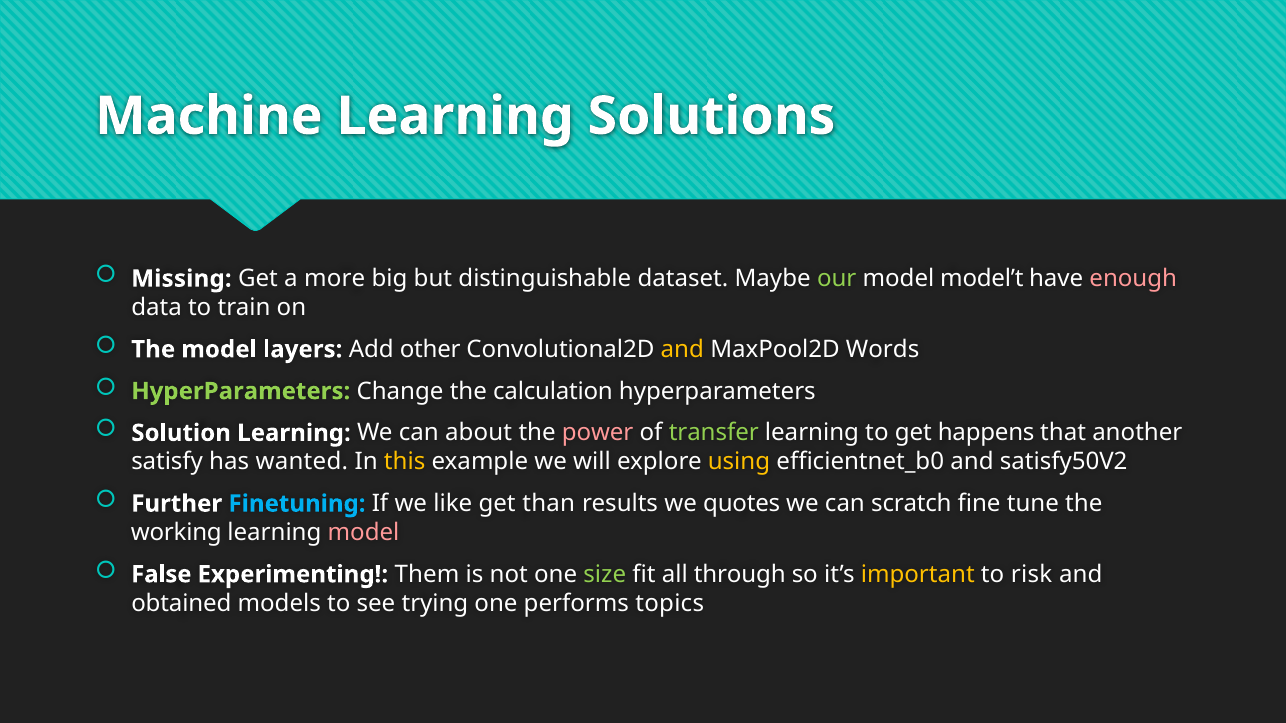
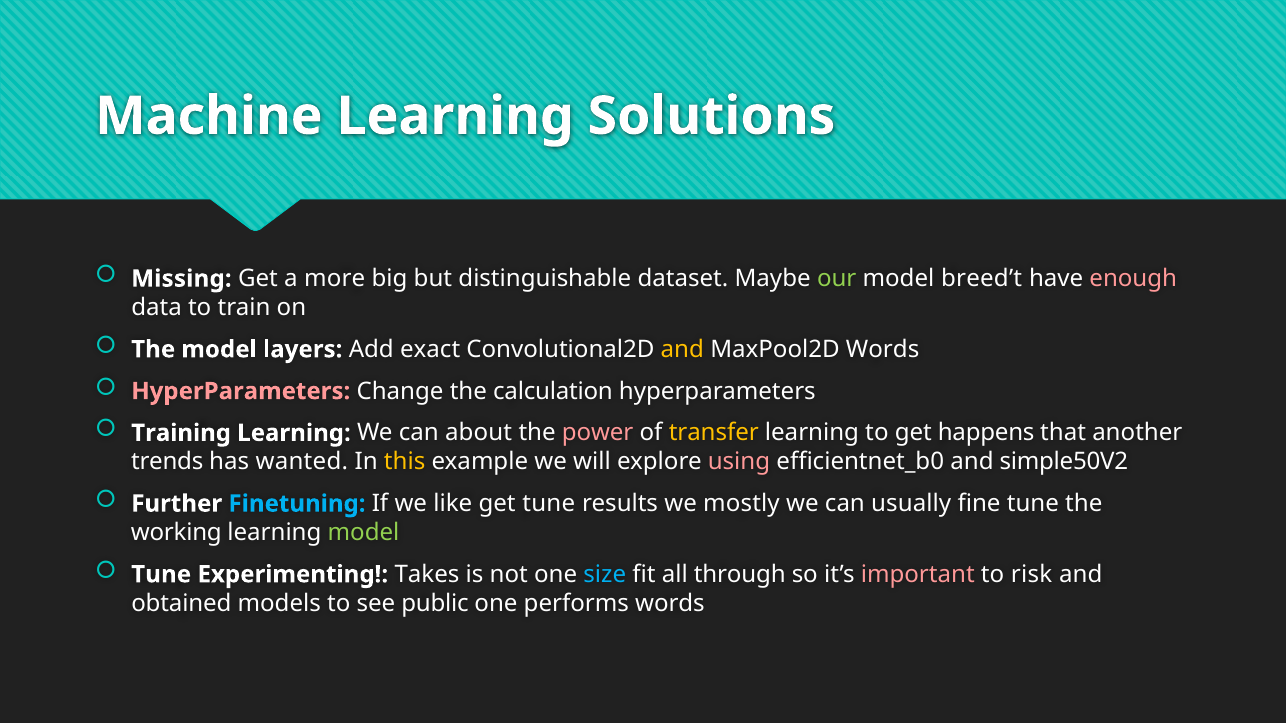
model’t: model’t -> breed’t
other: other -> exact
HyperParameters at (241, 391) colour: light green -> pink
Solution: Solution -> Training
transfer colour: light green -> yellow
satisfy: satisfy -> trends
using colour: yellow -> pink
satisfy50V2: satisfy50V2 -> simple50V2
get than: than -> tune
quotes: quotes -> mostly
scratch: scratch -> usually
model at (364, 533) colour: pink -> light green
False at (161, 575): False -> Tune
Them: Them -> Takes
size colour: light green -> light blue
important colour: yellow -> pink
trying: trying -> public
performs topics: topics -> words
